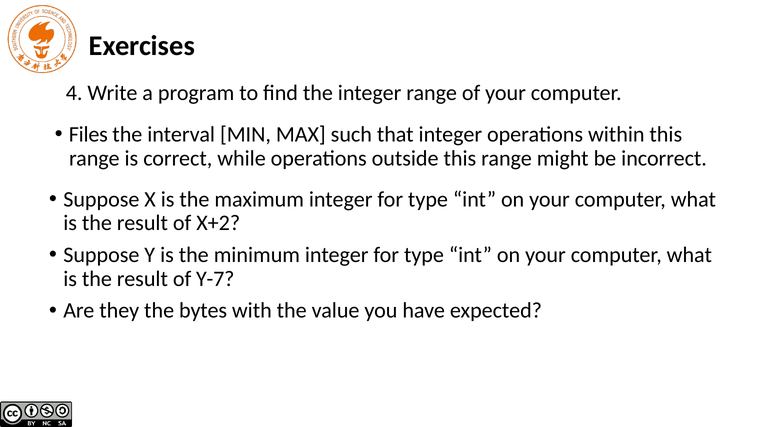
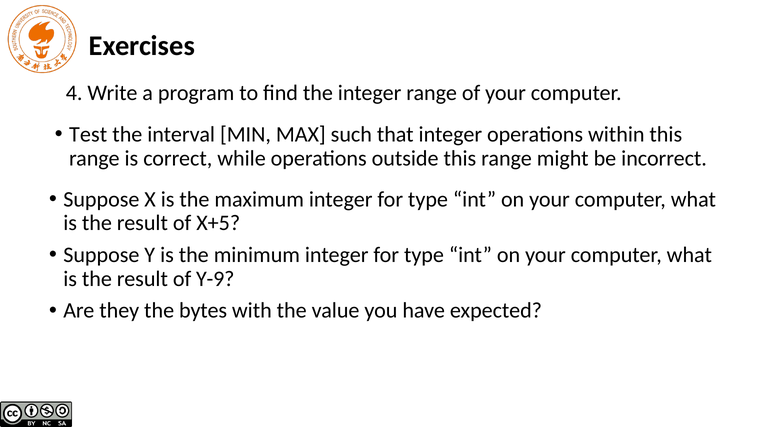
Files: Files -> Test
X+2: X+2 -> X+5
Y-7: Y-7 -> Y-9
